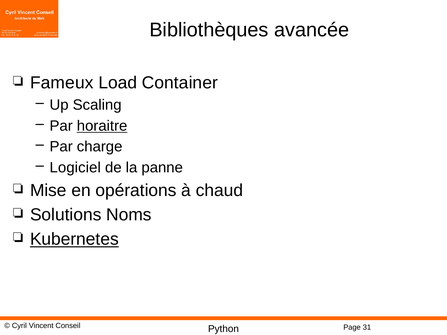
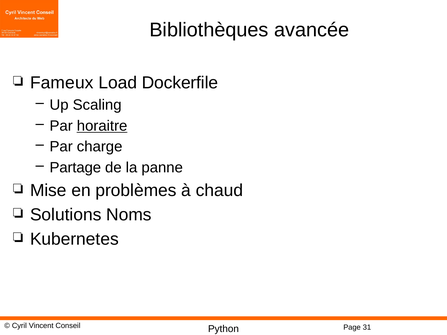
Container: Container -> Dockerfile
Logiciel: Logiciel -> Partage
opérations: opérations -> problèmes
Kubernetes underline: present -> none
